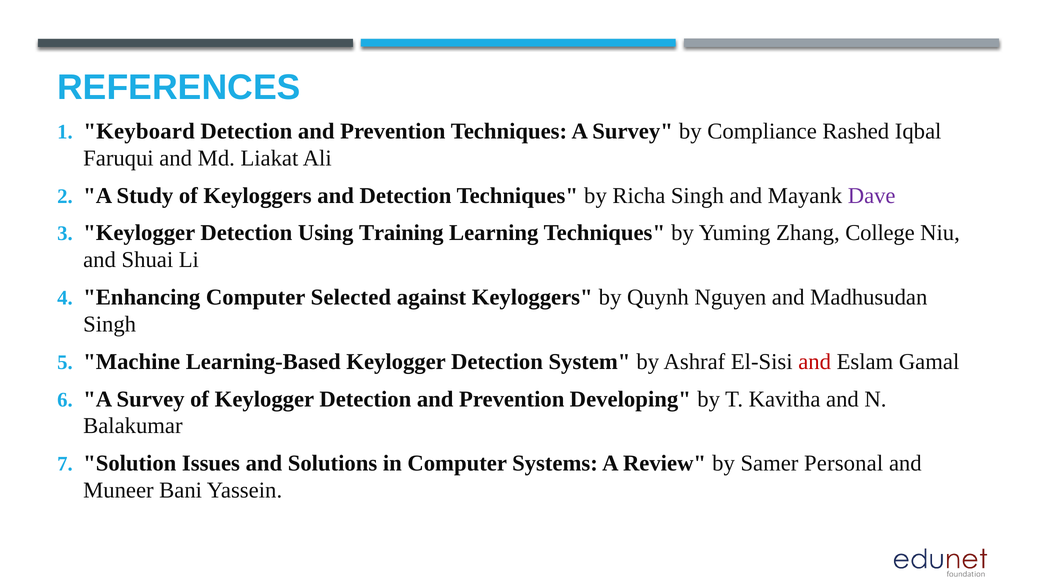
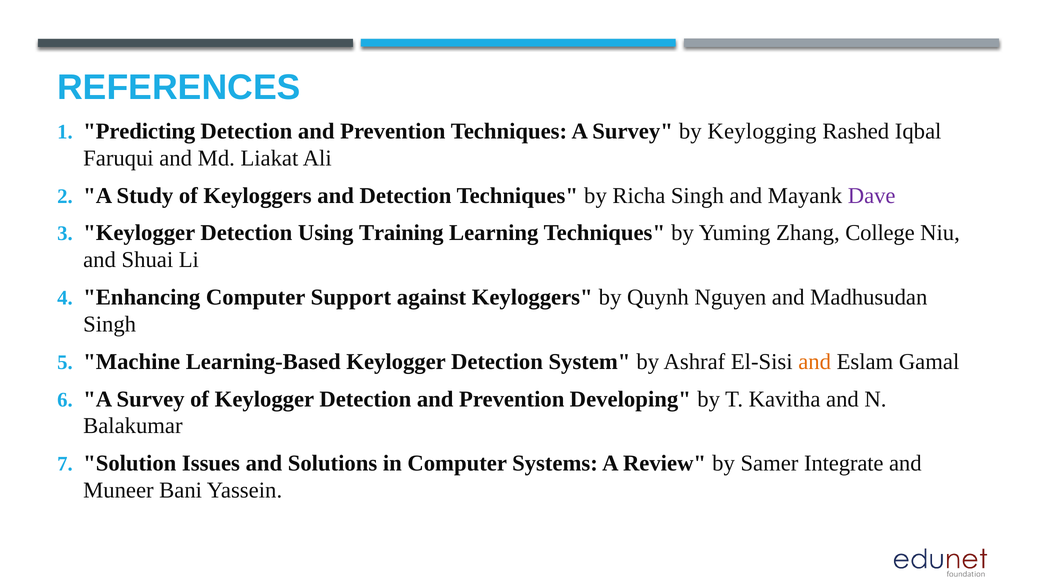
Keyboard: Keyboard -> Predicting
Compliance: Compliance -> Keylogging
Selected: Selected -> Support
and at (815, 362) colour: red -> orange
Personal: Personal -> Integrate
